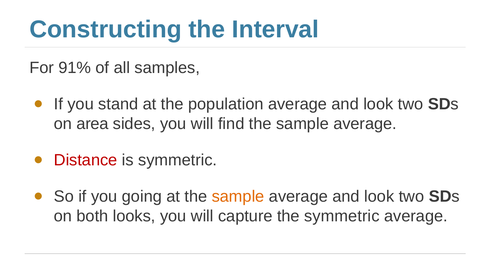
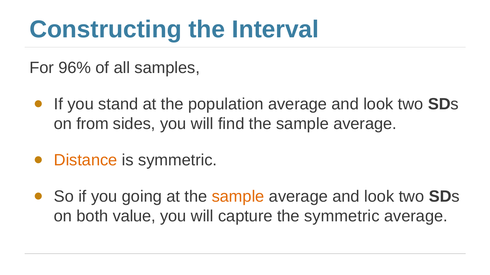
91%: 91% -> 96%
area: area -> from
Distance colour: red -> orange
looks: looks -> value
